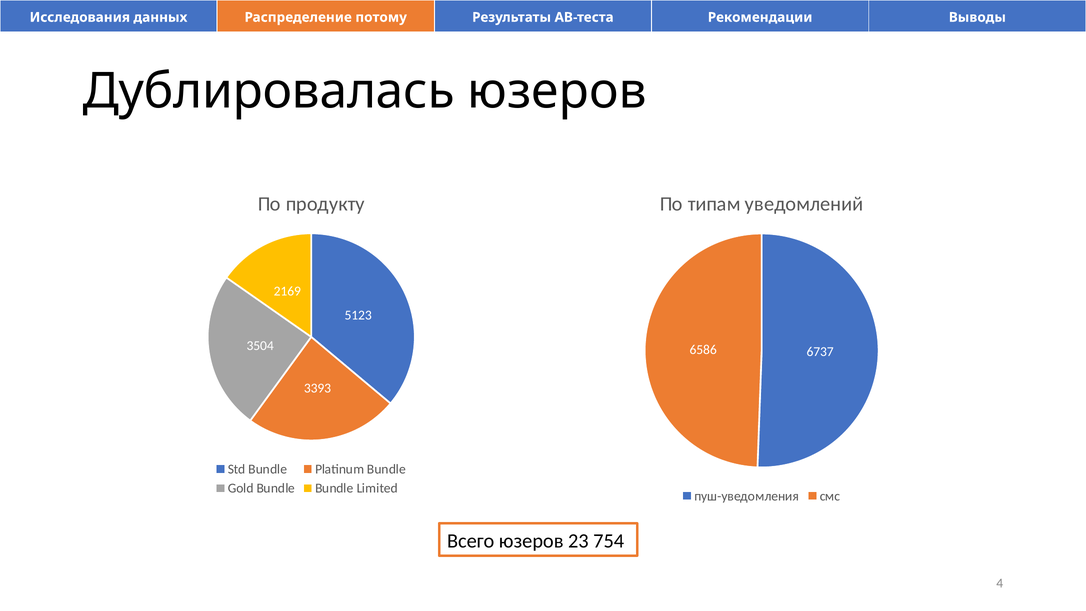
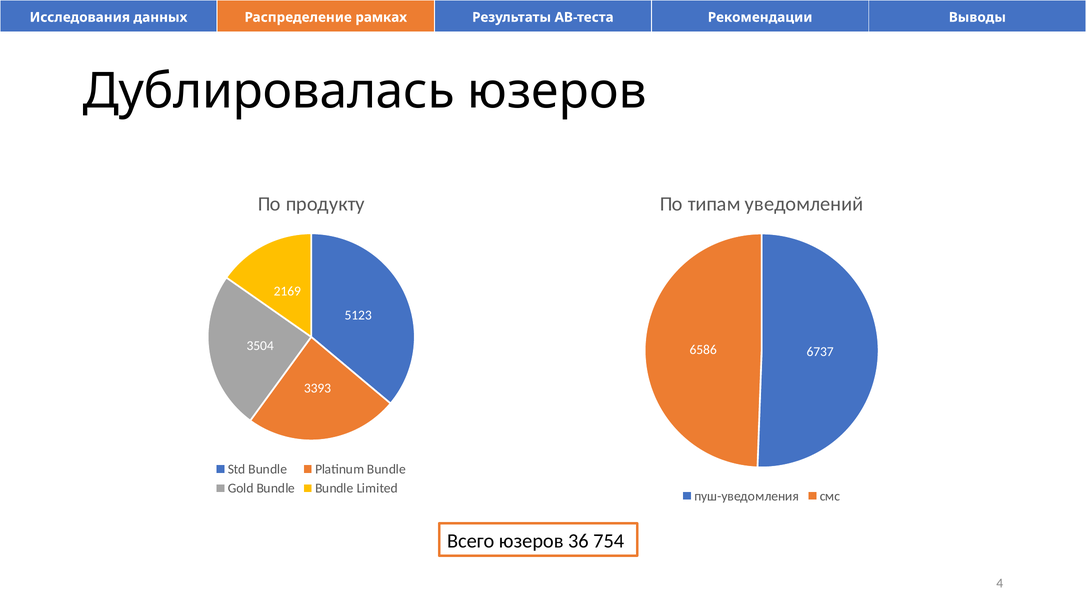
потому: потому -> рамках
23: 23 -> 36
